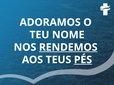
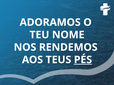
RENDEMOS underline: present -> none
